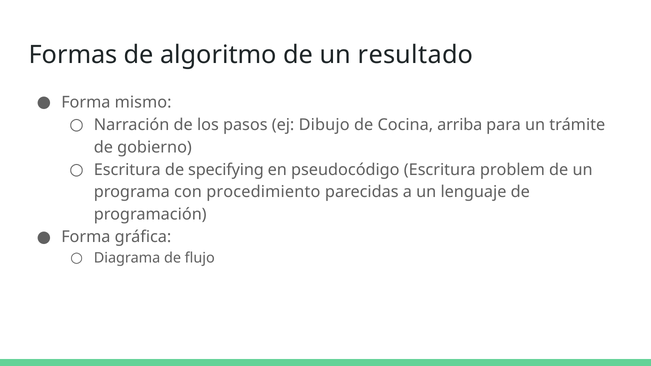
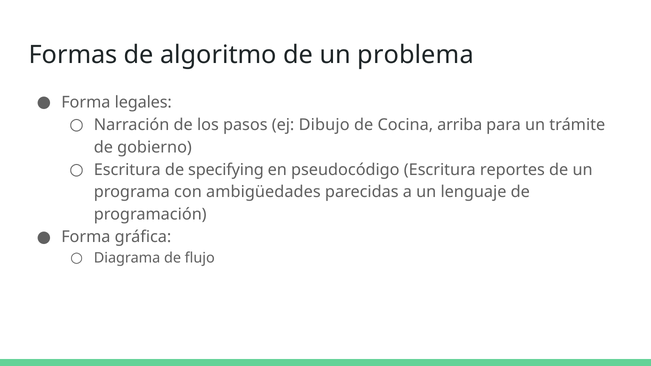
resultado: resultado -> problema
mismo: mismo -> legales
problem: problem -> reportes
procedimiento: procedimiento -> ambigüedades
